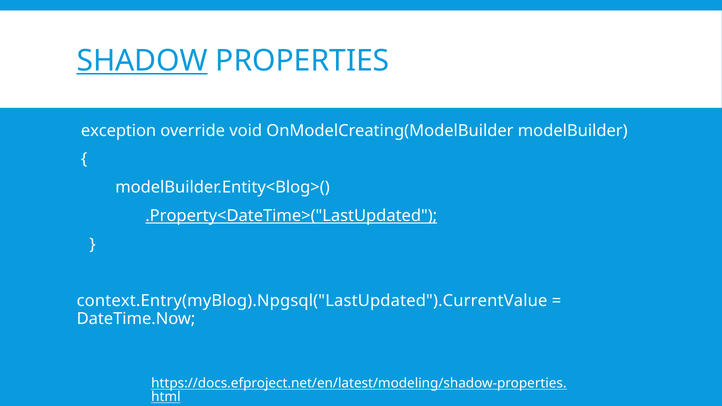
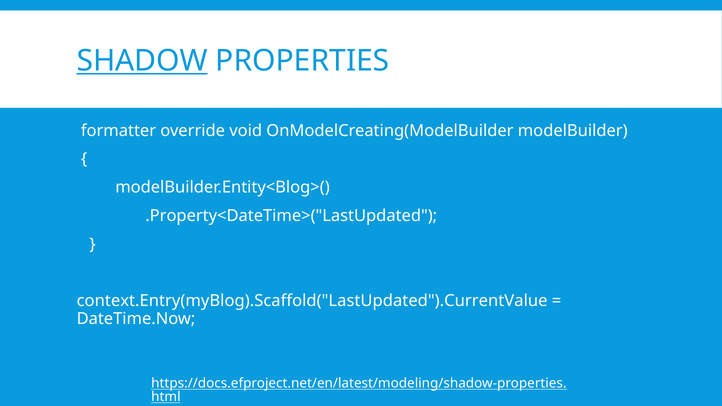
exception: exception -> formatter
.Property<DateTime>("LastUpdated underline: present -> none
context.Entry(myBlog).Npgsql("LastUpdated").CurrentValue: context.Entry(myBlog).Npgsql("LastUpdated").CurrentValue -> context.Entry(myBlog).Scaffold("LastUpdated").CurrentValue
